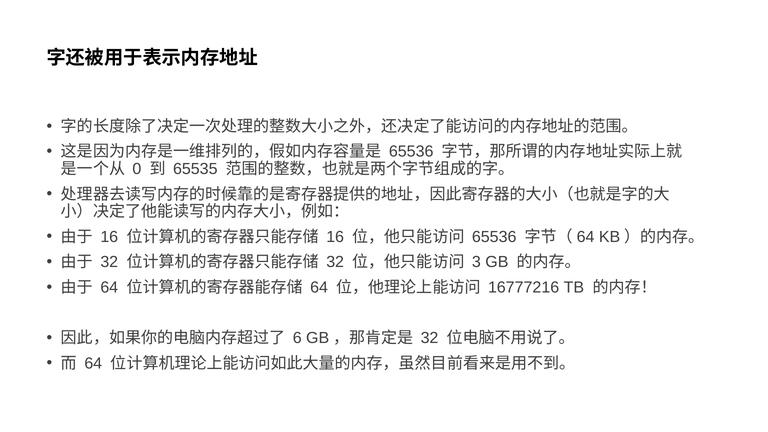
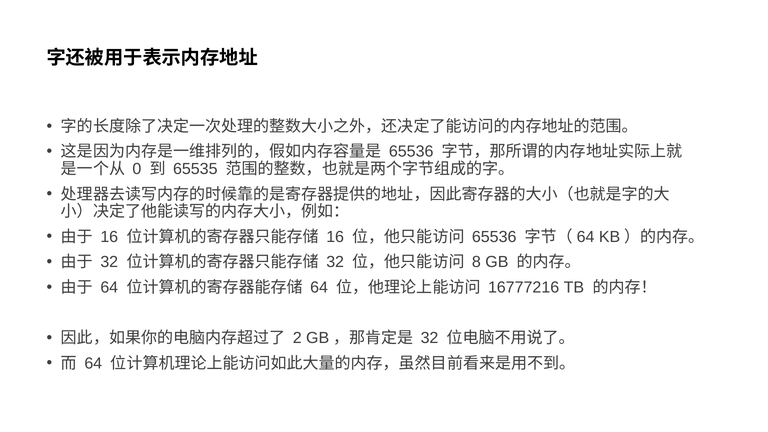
3: 3 -> 8
6: 6 -> 2
